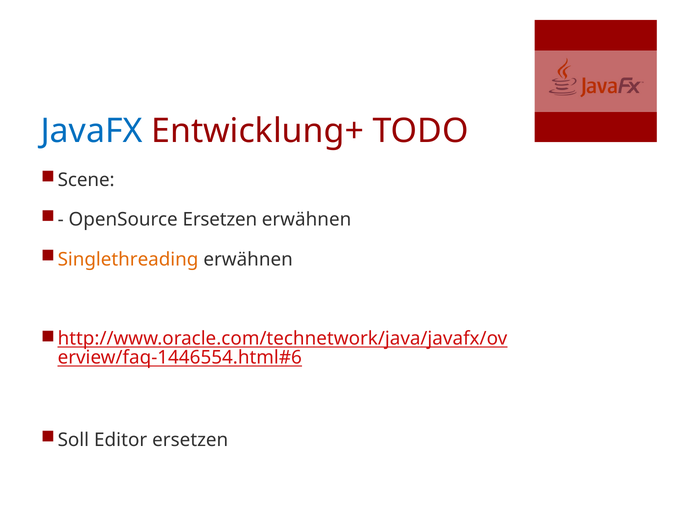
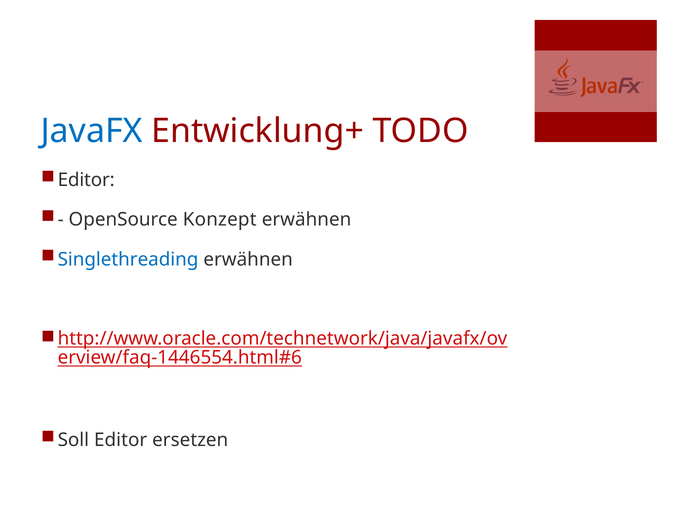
Scene at (86, 180): Scene -> Editor
OpenSource Ersetzen: Ersetzen -> Konzept
Singlethreading colour: orange -> blue
